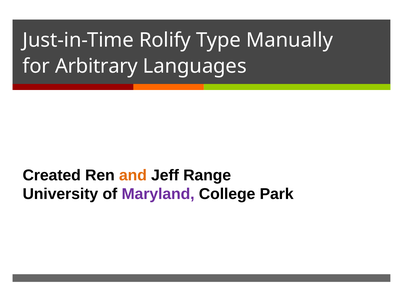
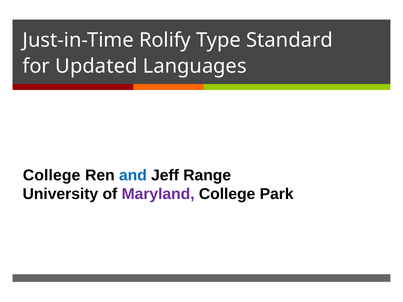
Manually: Manually -> Standard
Arbitrary: Arbitrary -> Updated
Created at (52, 175): Created -> College
and colour: orange -> blue
